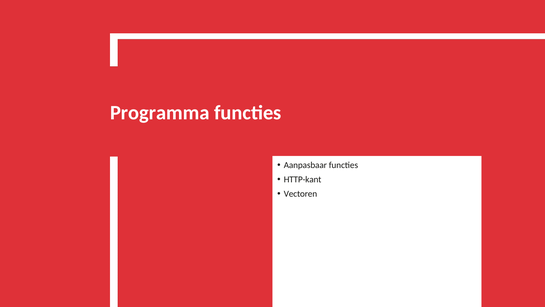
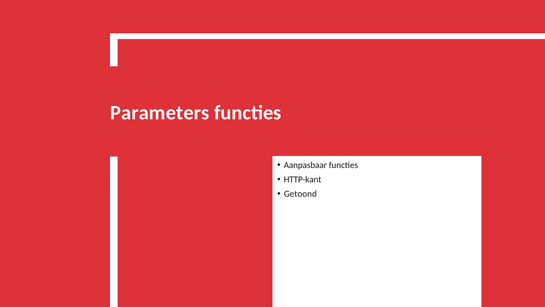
Programma: Programma -> Parameters
Vectoren: Vectoren -> Getoond
